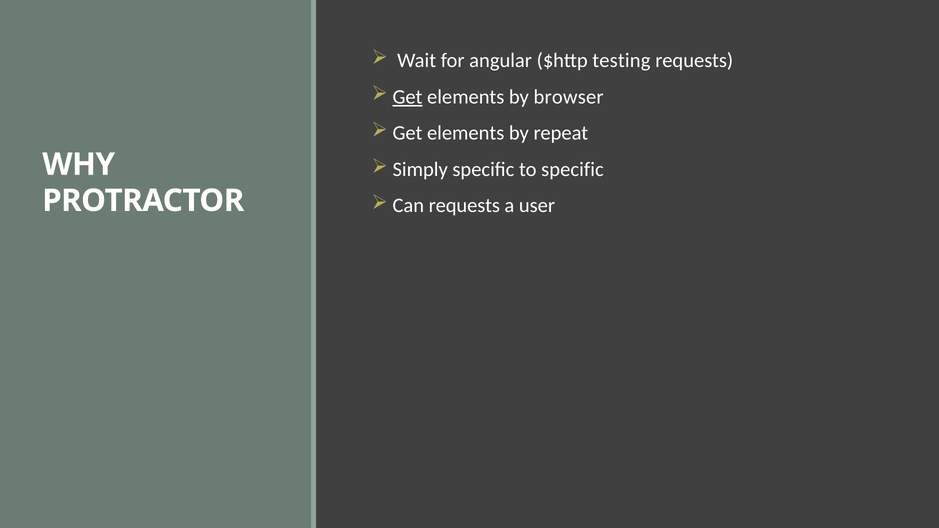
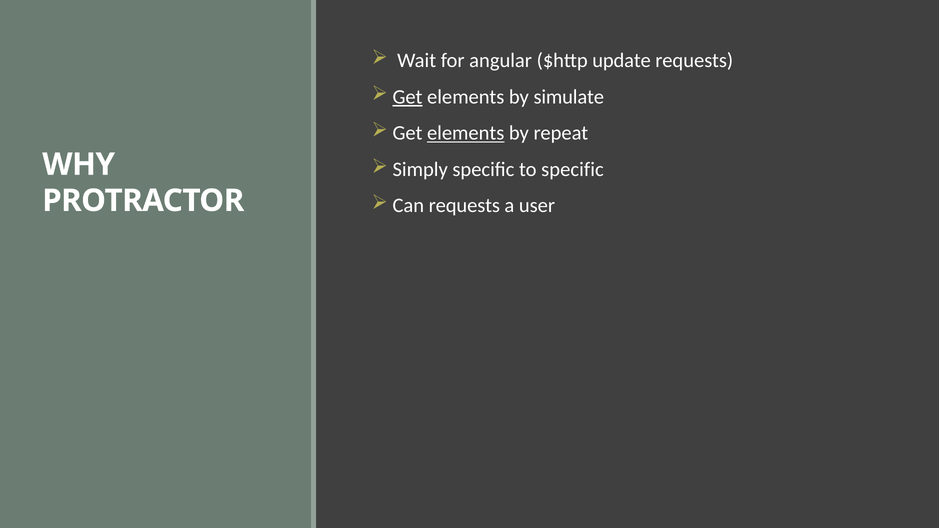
testing: testing -> update
browser: browser -> simulate
elements at (466, 133) underline: none -> present
